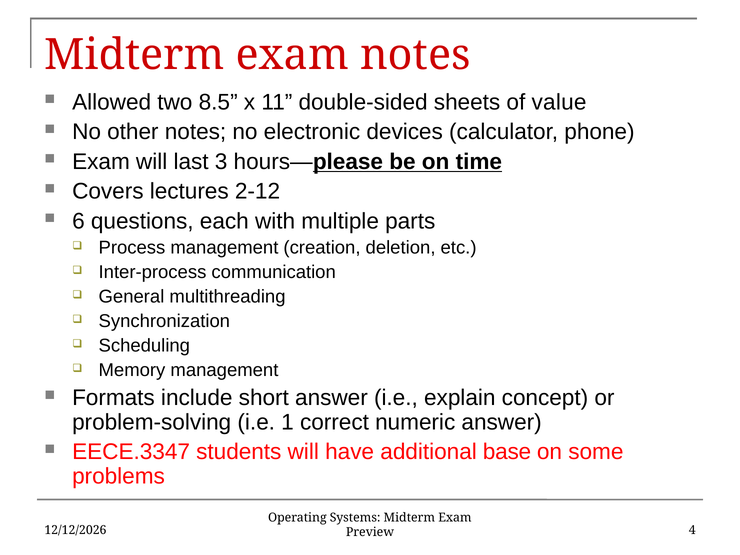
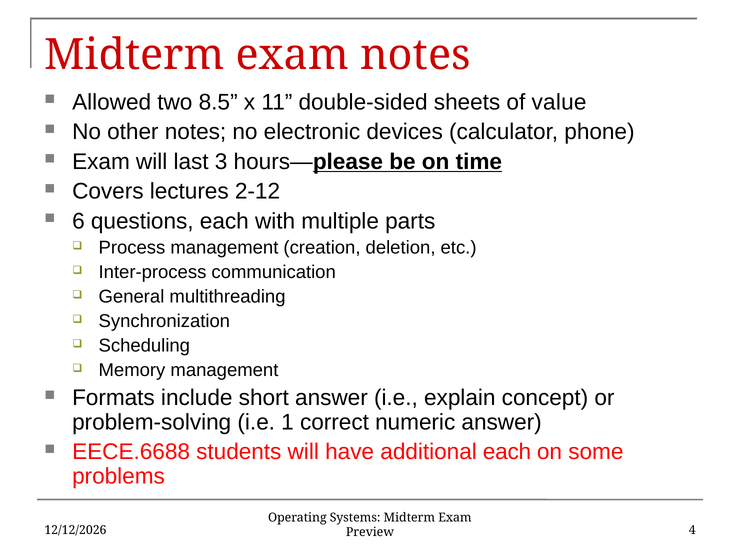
EECE.3347: EECE.3347 -> EECE.6688
additional base: base -> each
